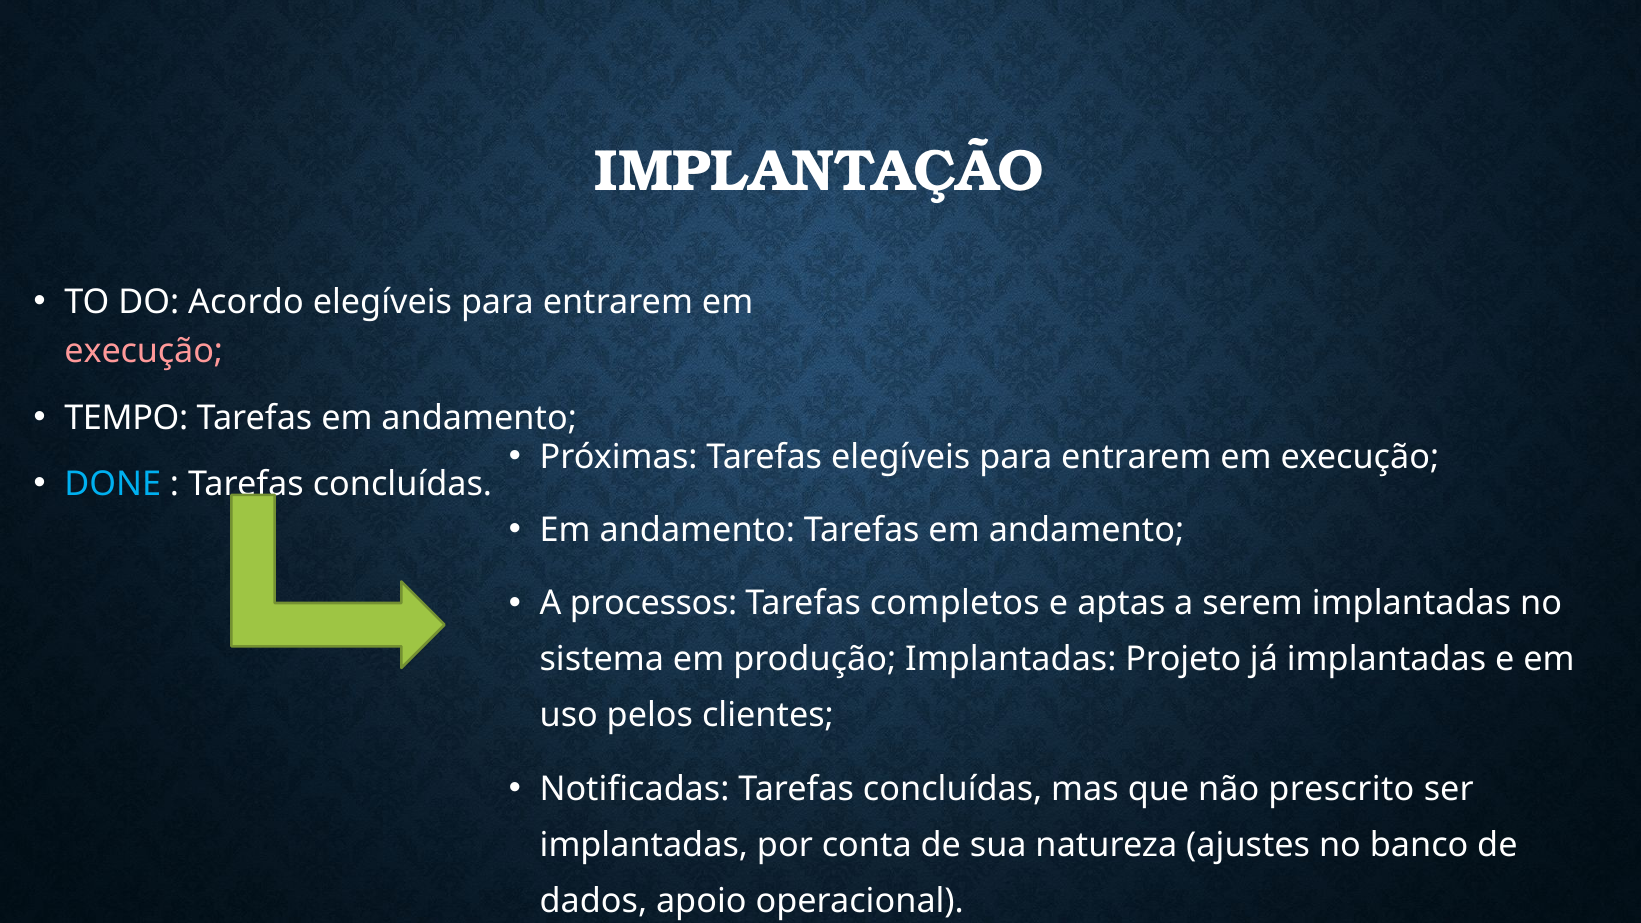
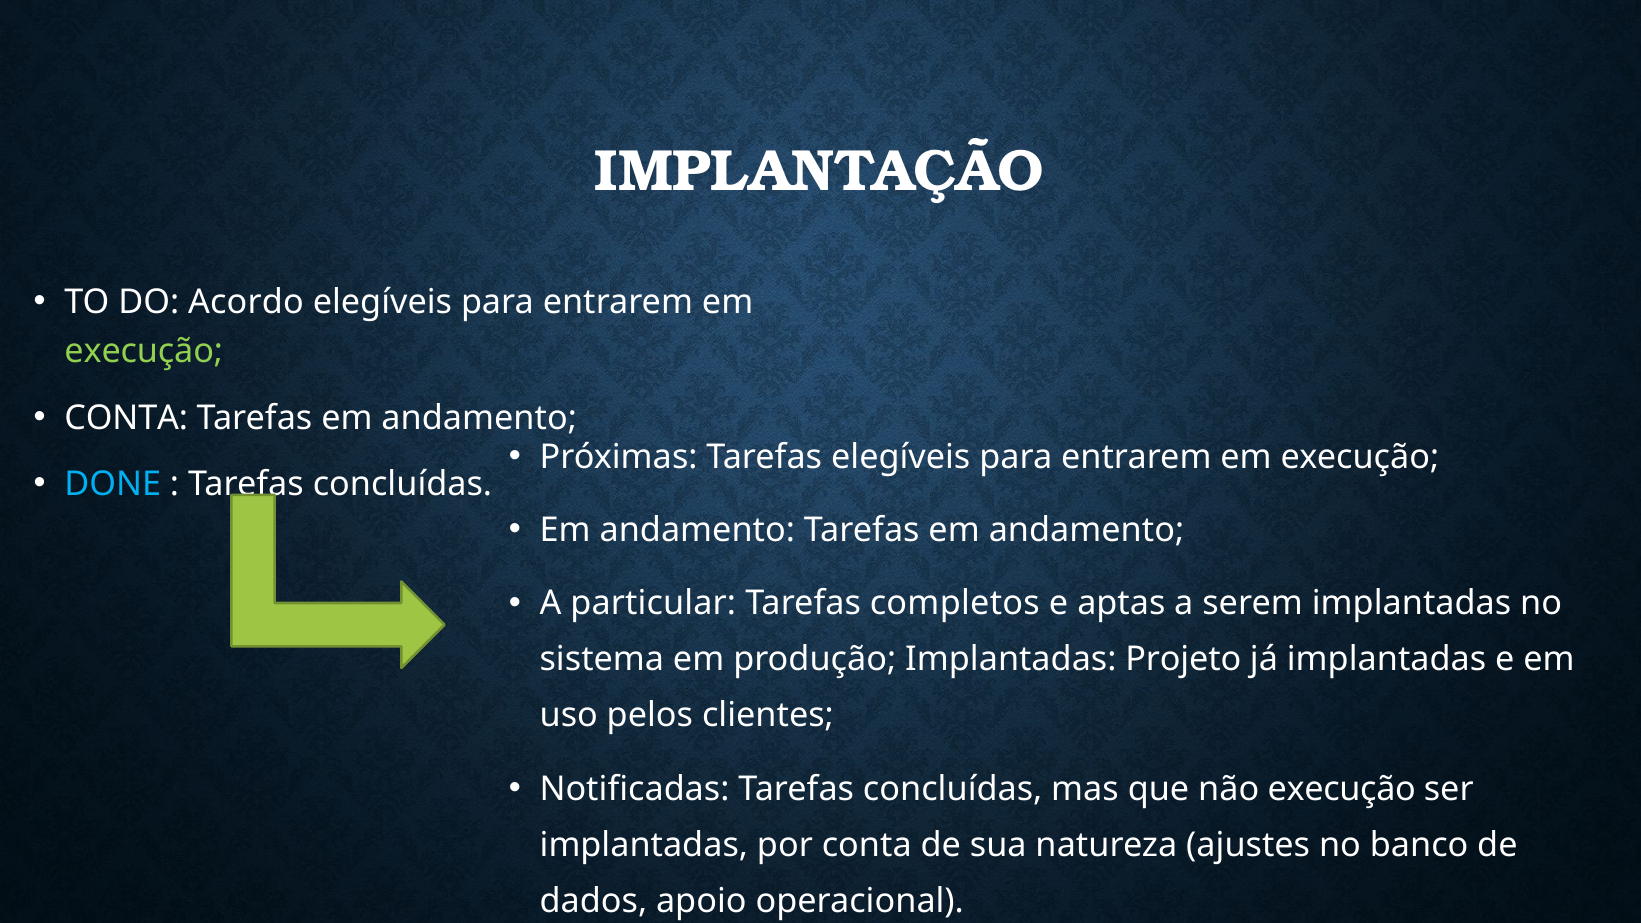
execução at (144, 352) colour: pink -> light green
TEMPO at (126, 418): TEMPO -> CONTA
processos: processos -> particular
não prescrito: prescrito -> execução
